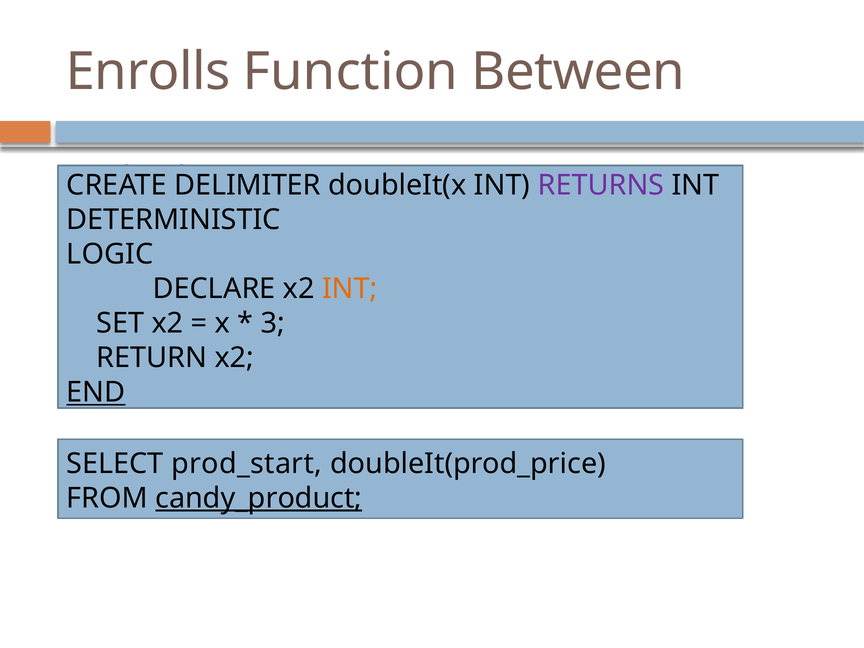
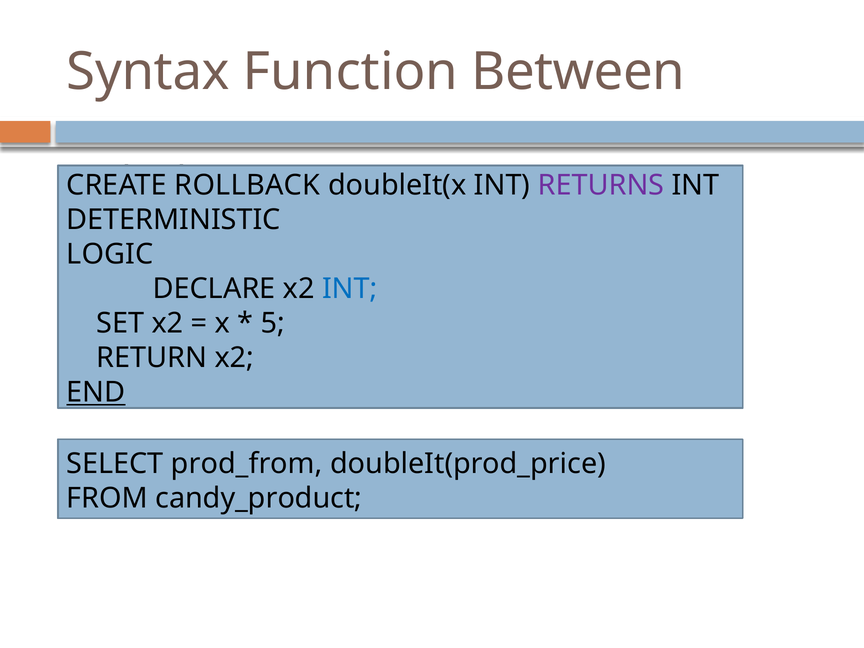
Enrolls: Enrolls -> Syntax
DELIMITER: DELIMITER -> ROLLBACK
INT at (350, 289) colour: orange -> blue
3: 3 -> 5
prod_start: prod_start -> prod_from
candy_product underline: present -> none
